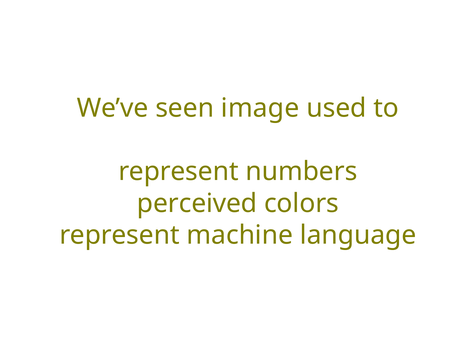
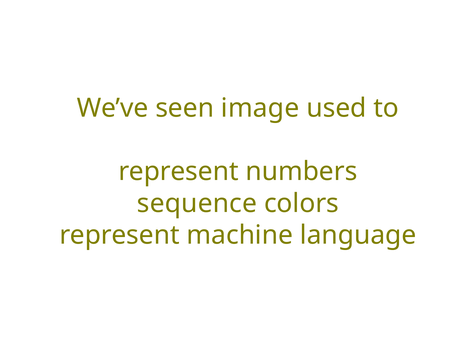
perceived: perceived -> sequence
